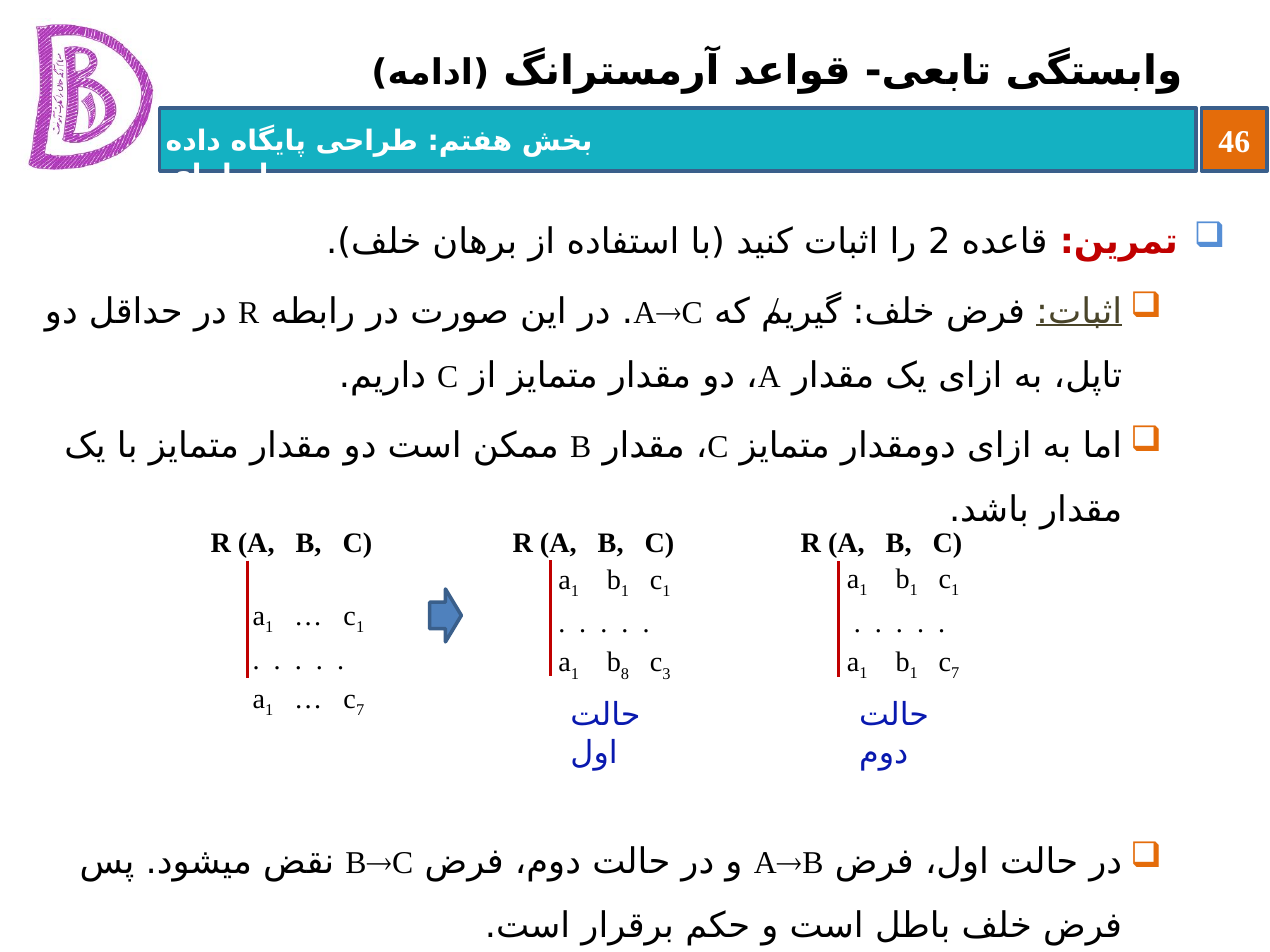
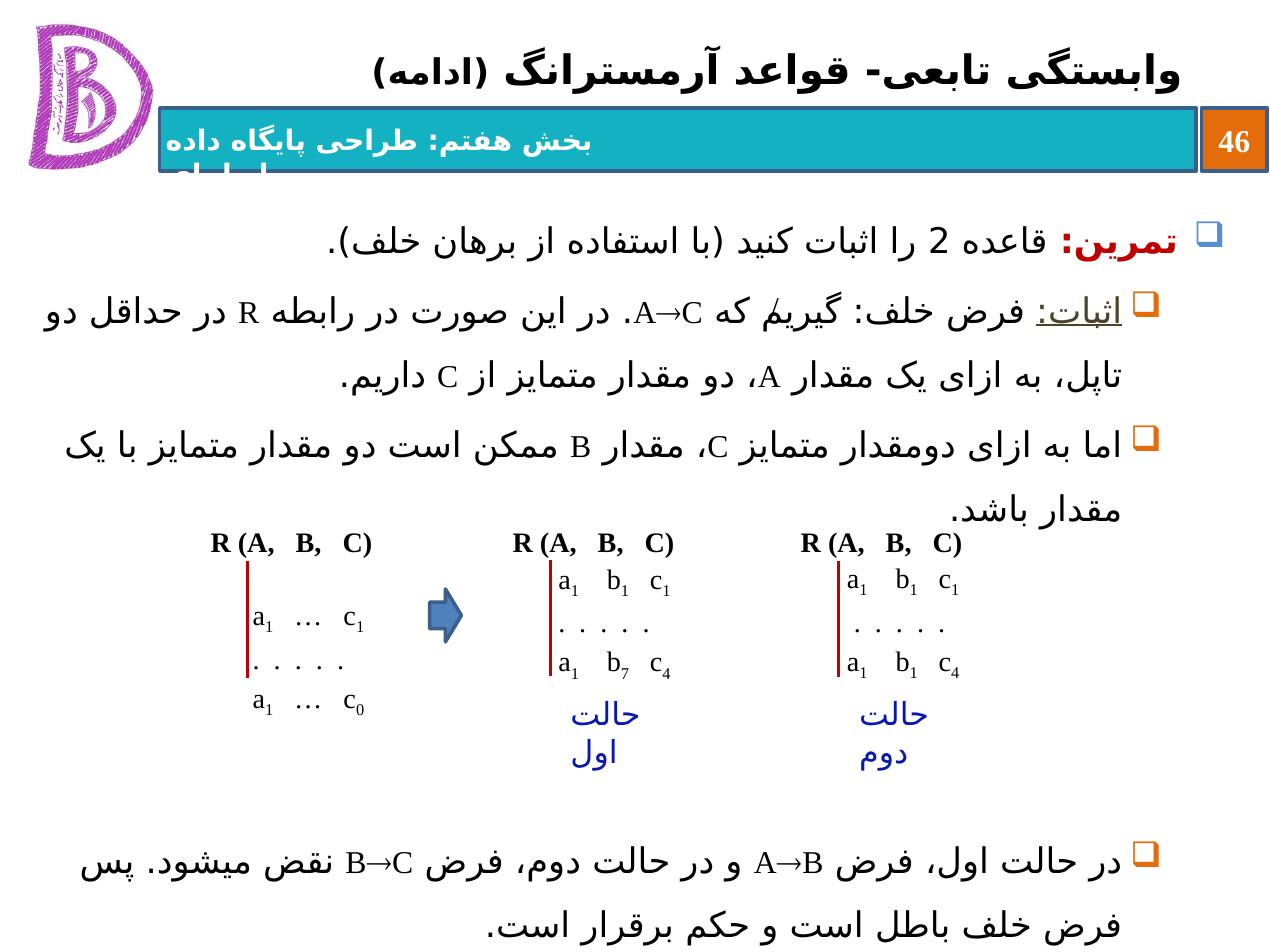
7 at (955, 673): 7 -> 4
8: 8 -> 7
3 at (667, 674): 3 -> 4
7 at (360, 711): 7 -> 0
